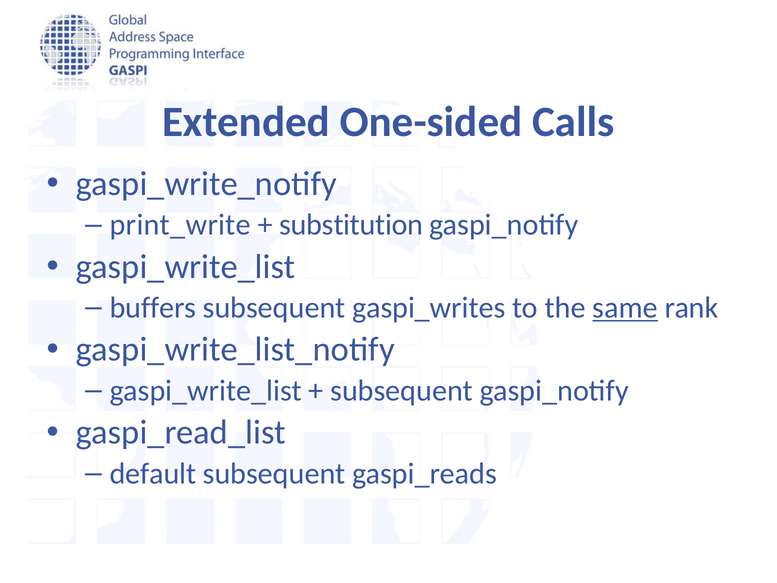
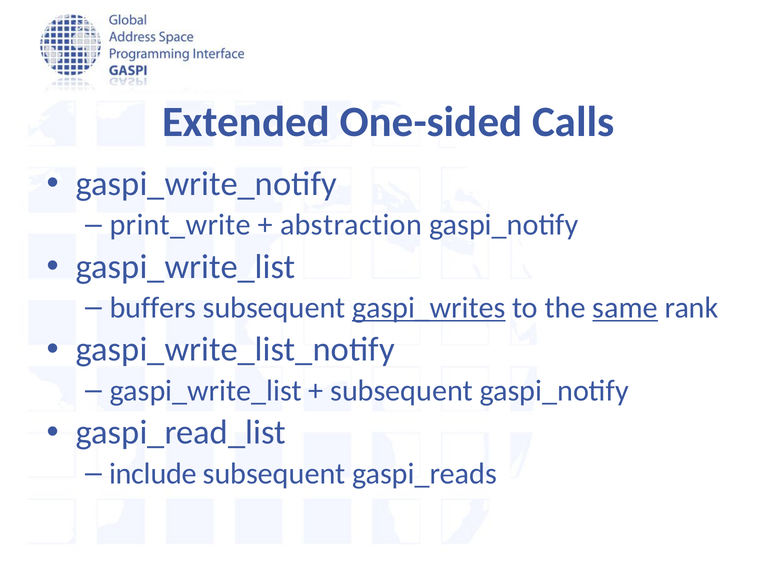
substitution: substitution -> abstraction
gaspi_writes underline: none -> present
default: default -> include
